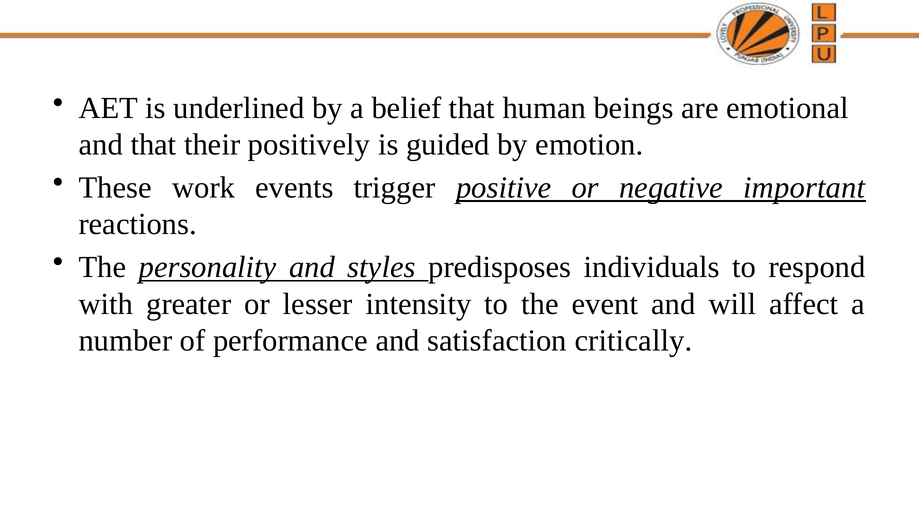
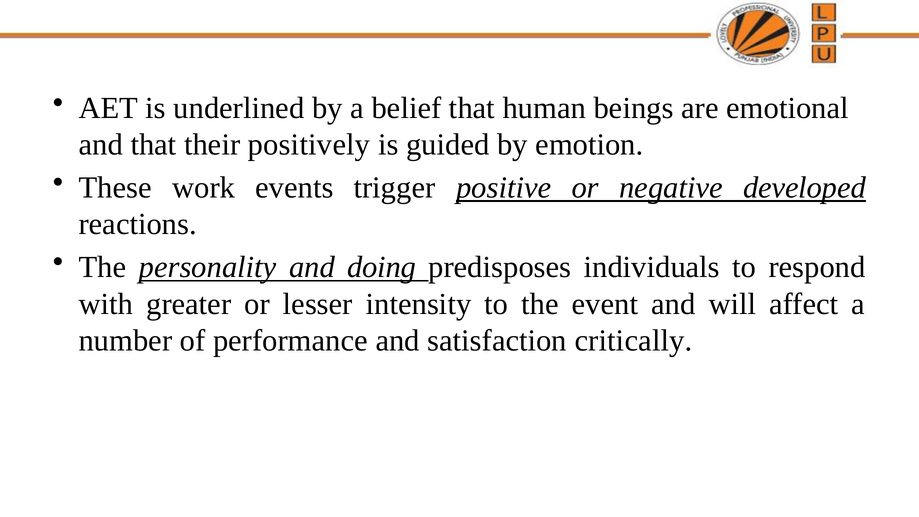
important: important -> developed
styles: styles -> doing
